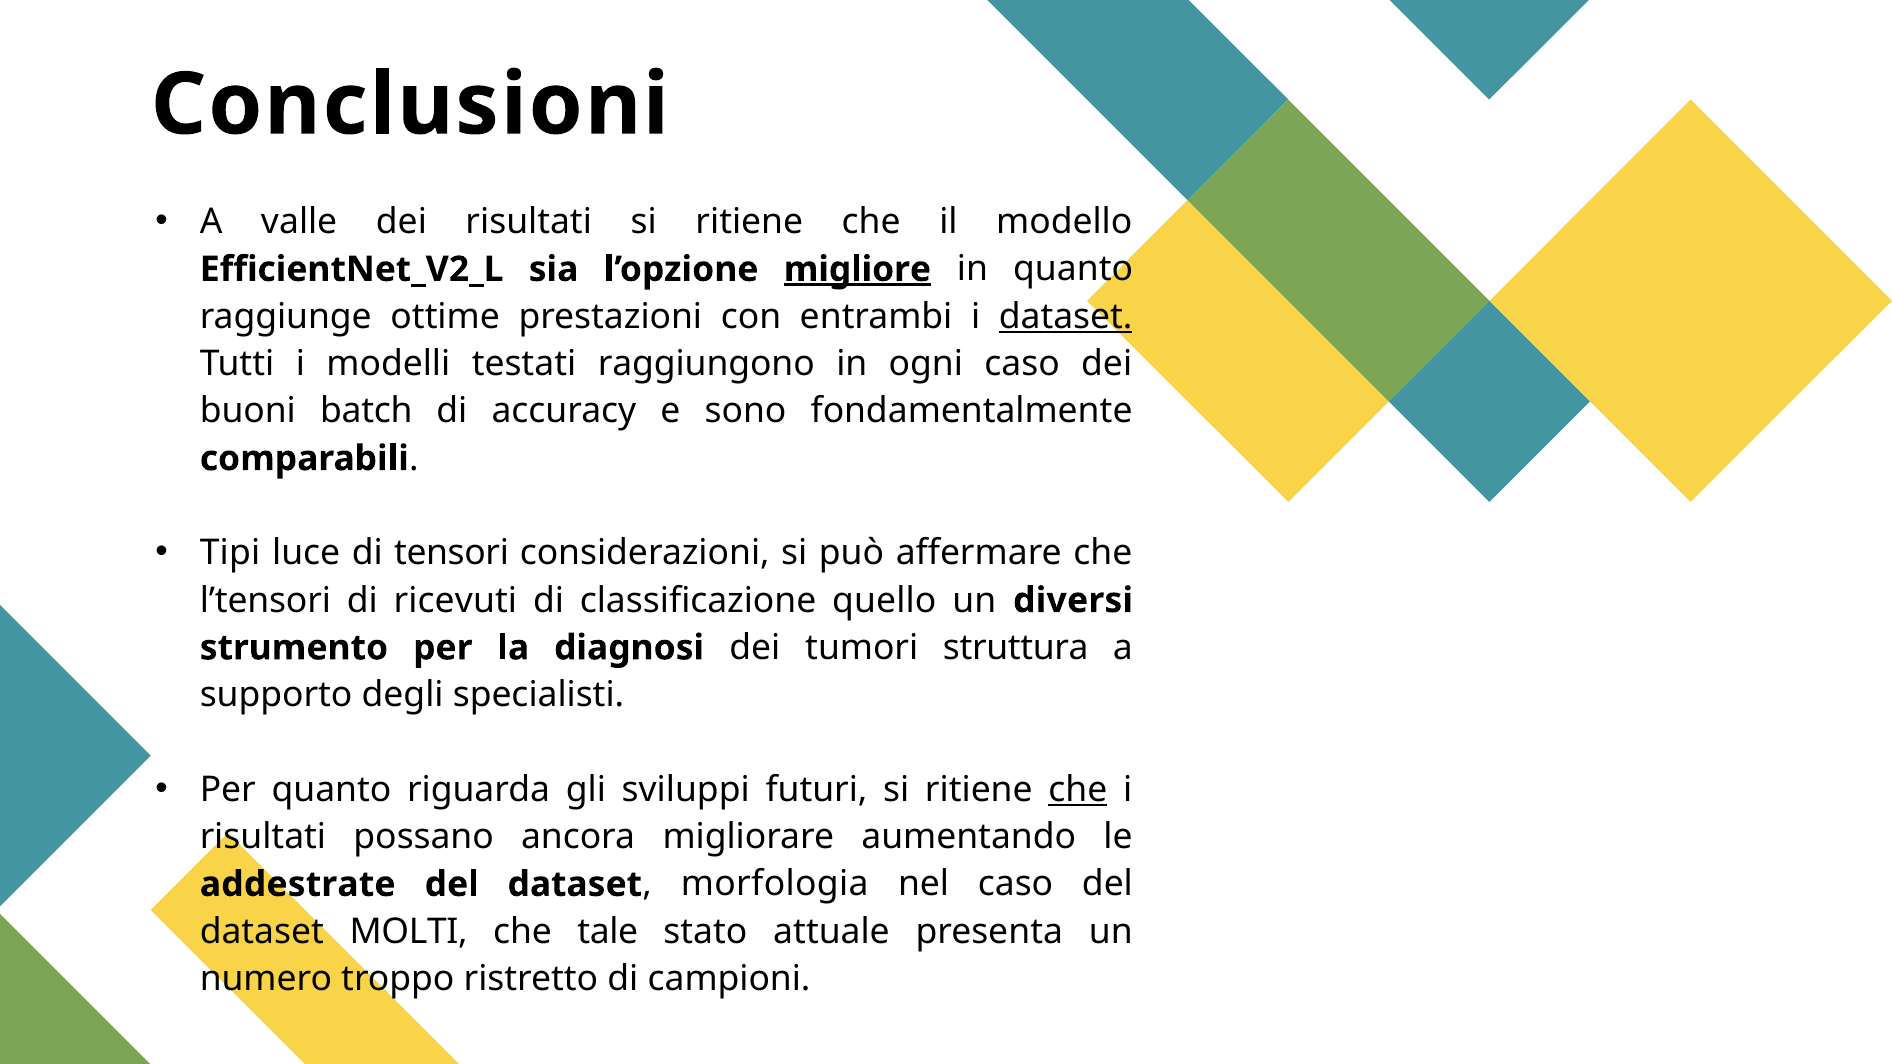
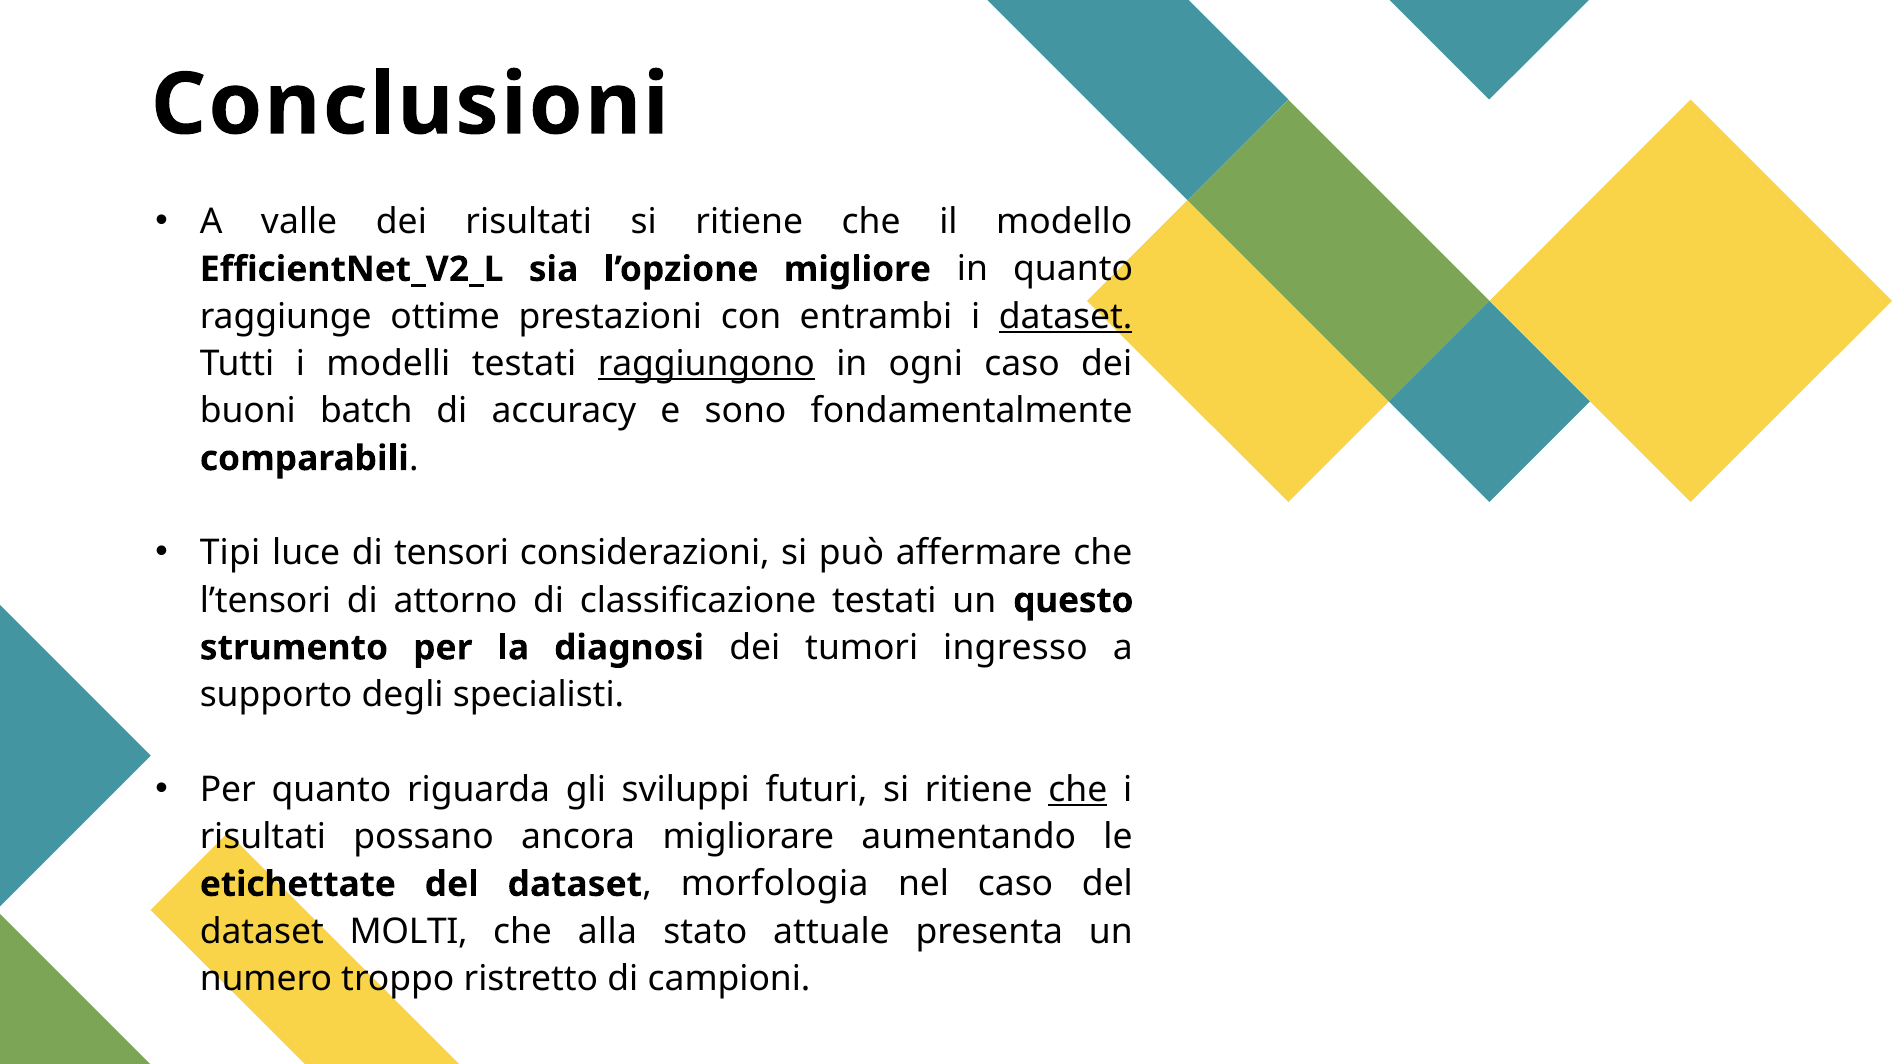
migliore underline: present -> none
raggiungono underline: none -> present
ricevuti: ricevuti -> attorno
classificazione quello: quello -> testati
diversi: diversi -> questo
struttura: struttura -> ingresso
addestrate: addestrate -> etichettate
tale: tale -> alla
